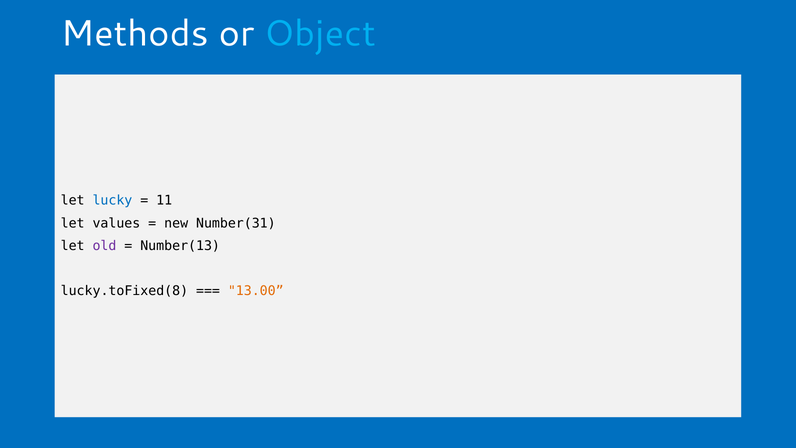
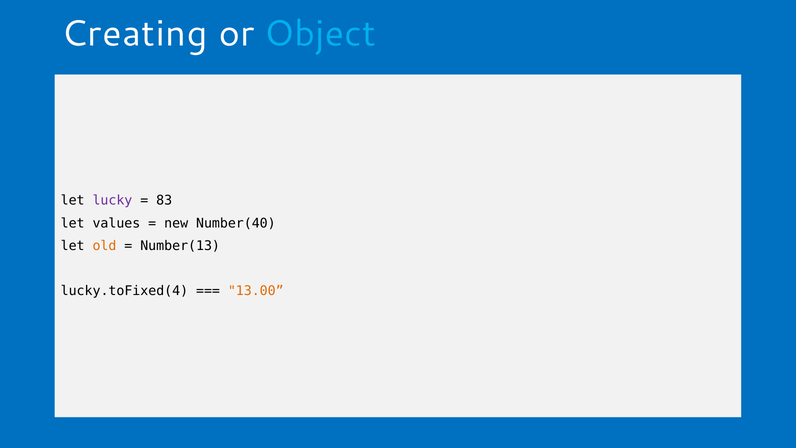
Methods: Methods -> Creating
lucky colour: blue -> purple
11: 11 -> 83
Number(31: Number(31 -> Number(40
old colour: purple -> orange
lucky.toFixed(8: lucky.toFixed(8 -> lucky.toFixed(4
